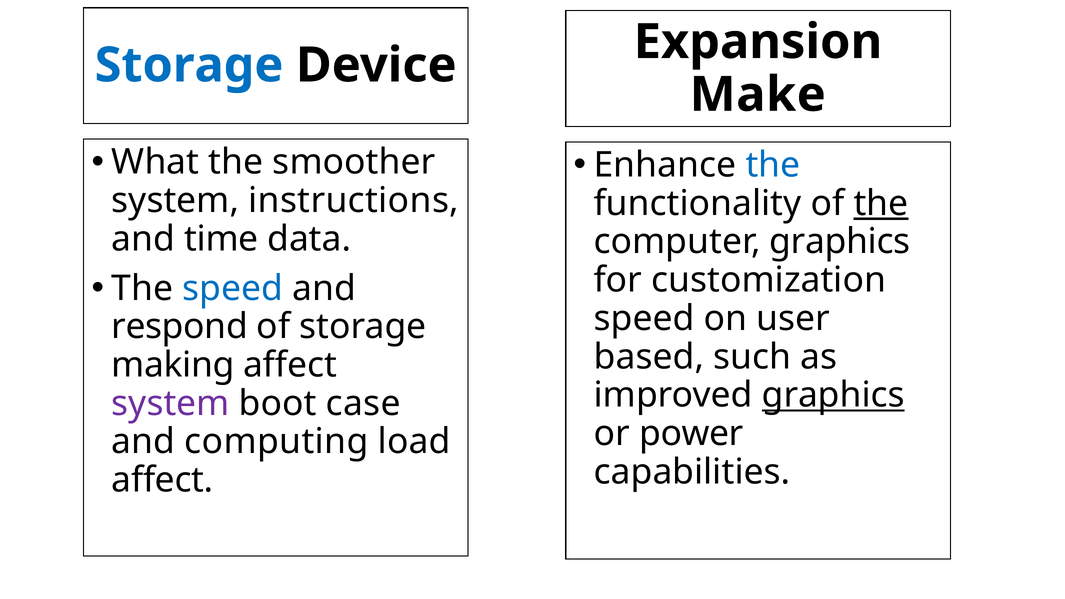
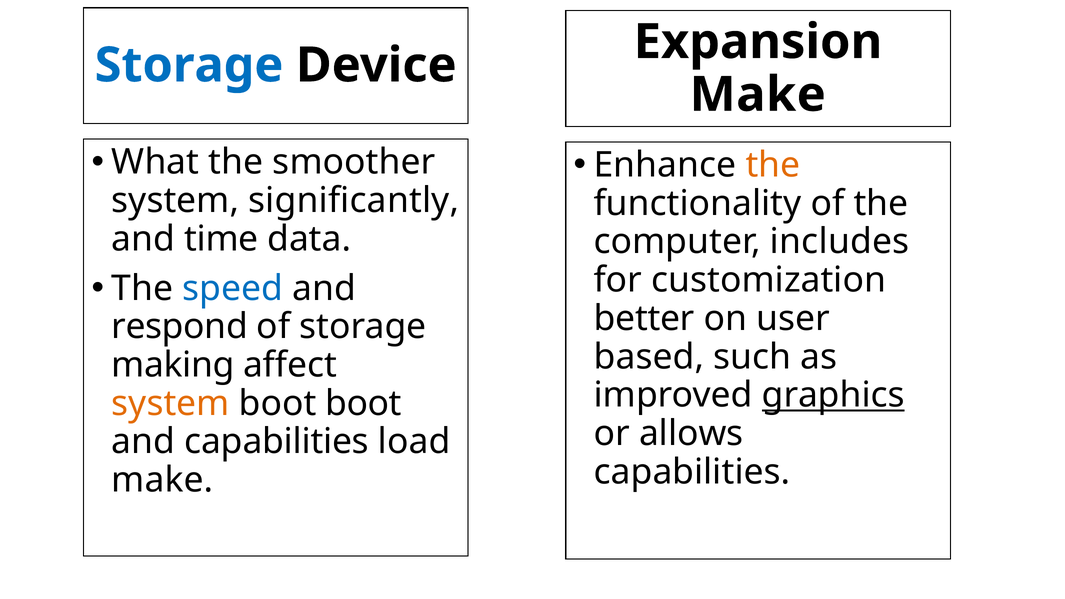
the at (773, 165) colour: blue -> orange
instructions: instructions -> significantly
the at (881, 203) underline: present -> none
computer graphics: graphics -> includes
speed at (644, 319): speed -> better
system at (171, 403) colour: purple -> orange
boot case: case -> boot
power: power -> allows
and computing: computing -> capabilities
affect at (162, 480): affect -> make
